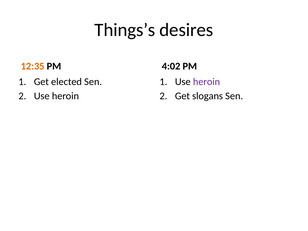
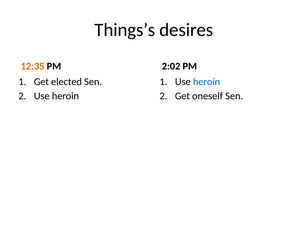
4:02: 4:02 -> 2:02
heroin at (207, 82) colour: purple -> blue
slogans: slogans -> oneself
